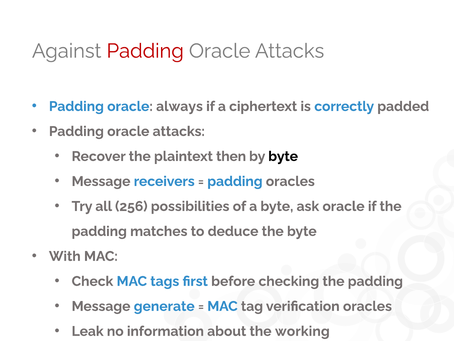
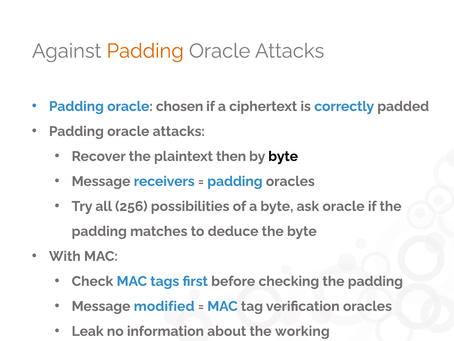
Padding at (145, 51) colour: red -> orange
always: always -> chosen
generate: generate -> modified
